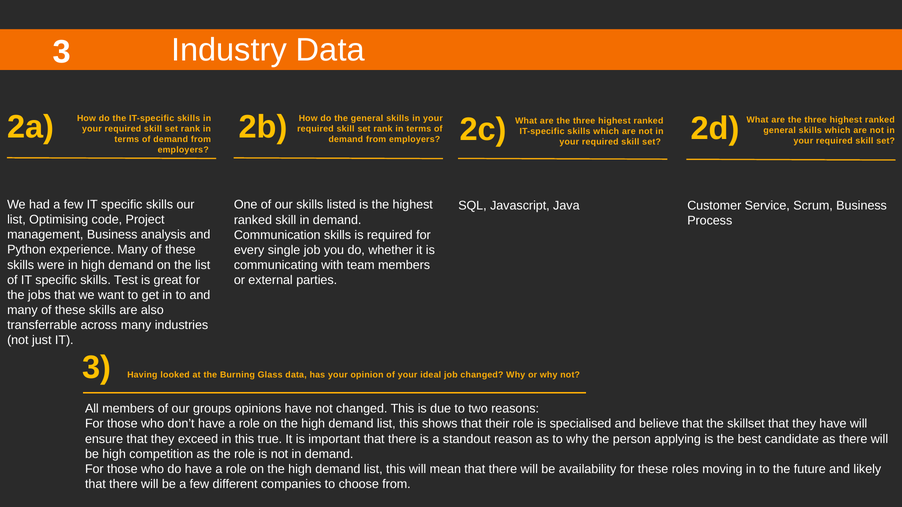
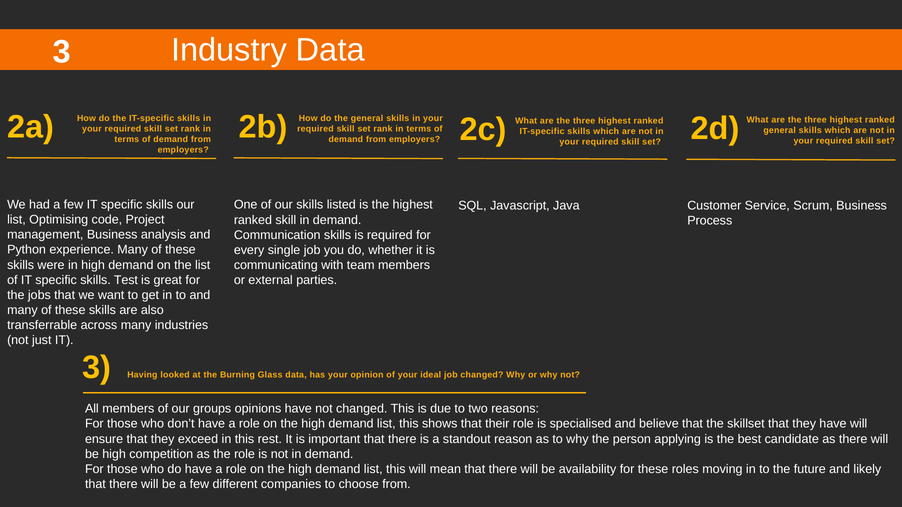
true: true -> rest
